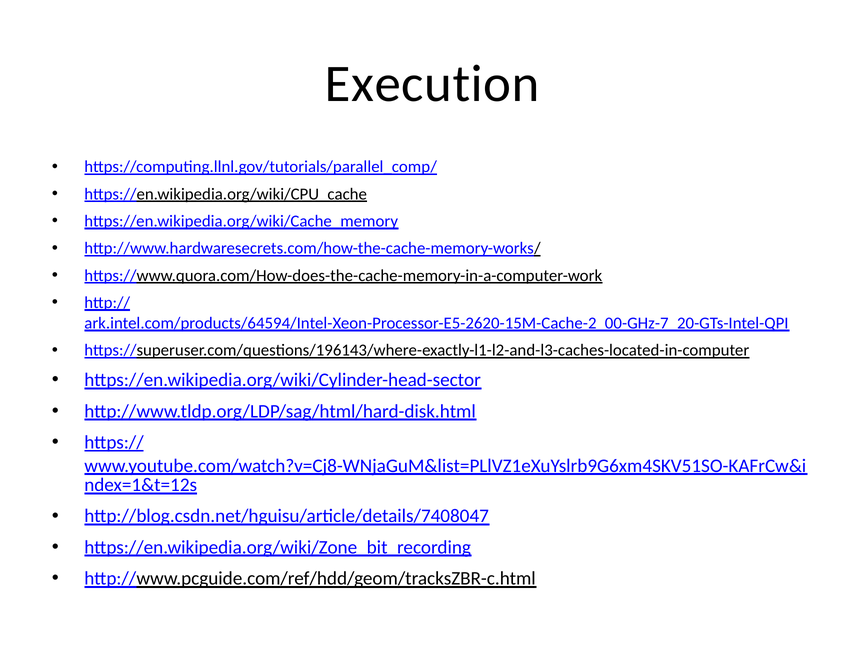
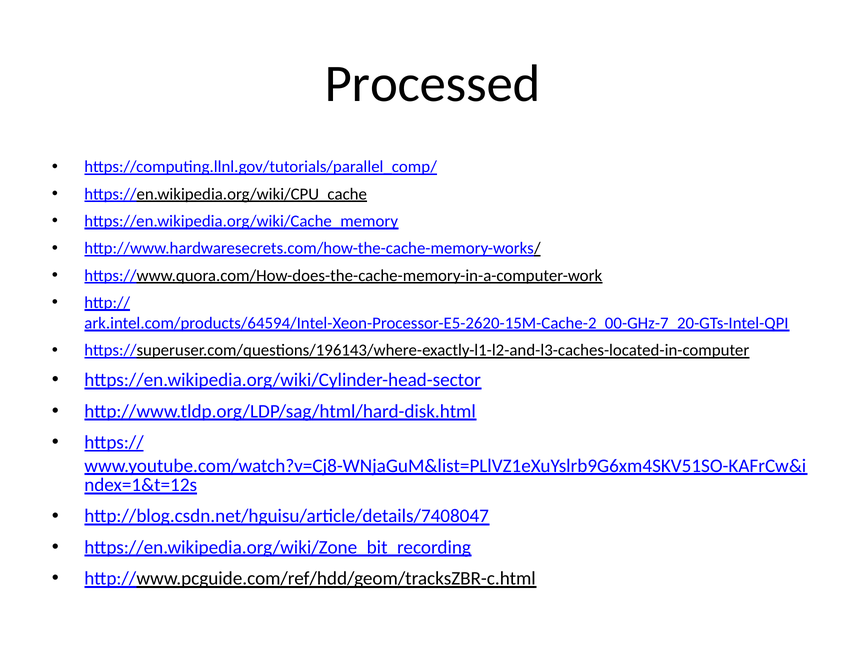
Execution: Execution -> Processed
